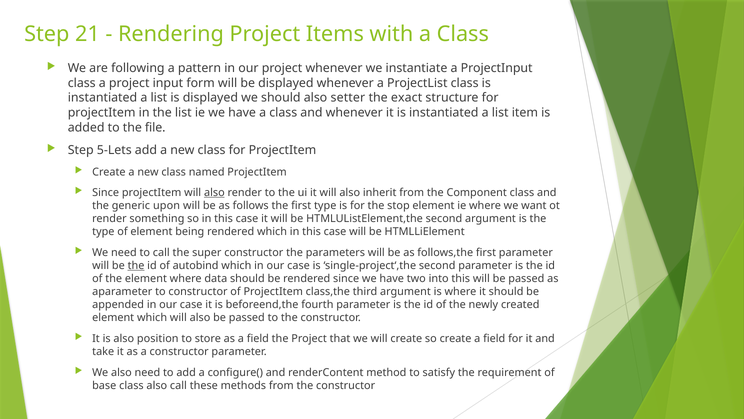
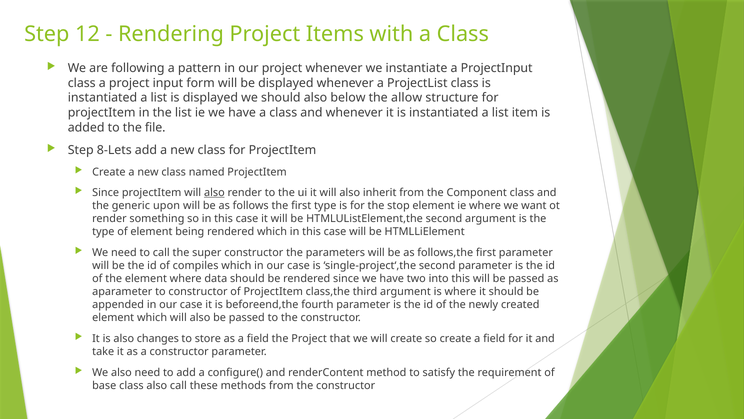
21: 21 -> 12
setter: setter -> below
exact: exact -> allow
5-Lets: 5-Lets -> 8-Lets
the at (136, 265) underline: present -> none
autobind: autobind -> compiles
position: position -> changes
